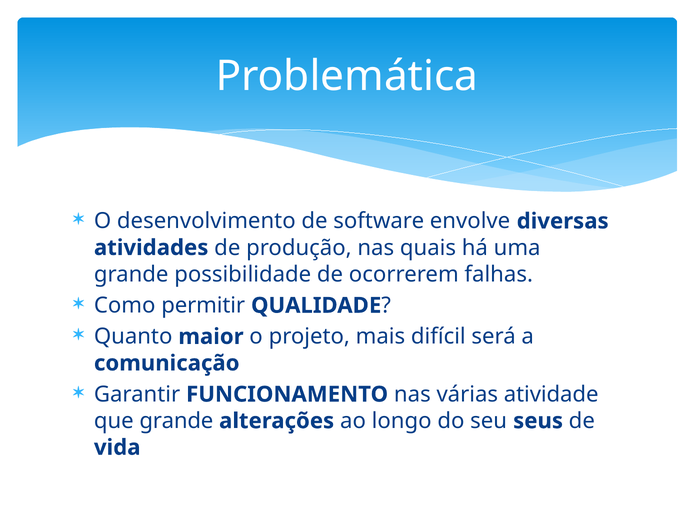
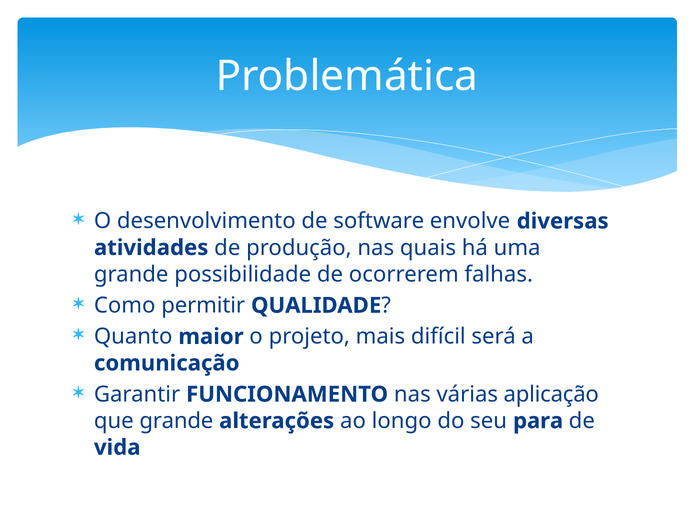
atividade: atividade -> aplicação
seus: seus -> para
